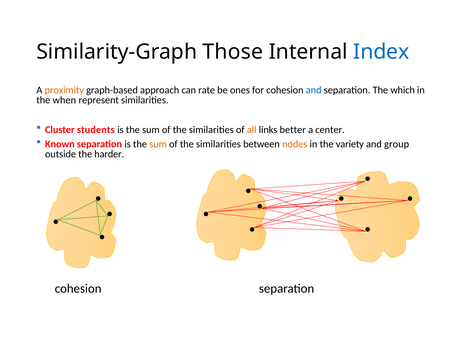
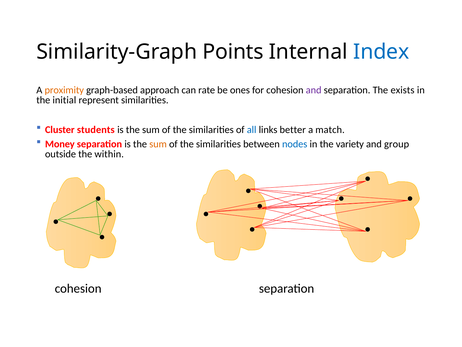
Those: Those -> Points
and at (314, 90) colour: blue -> purple
which: which -> exists
when: when -> initial
all colour: orange -> blue
center: center -> match
Known: Known -> Money
nodes colour: orange -> blue
harder: harder -> within
